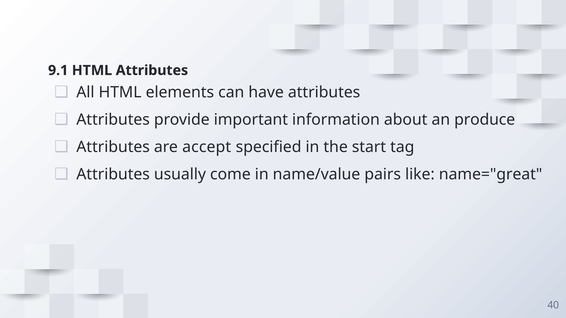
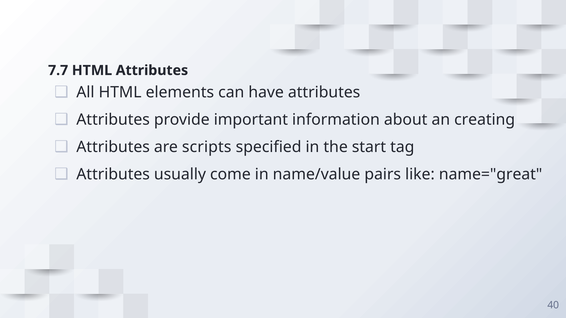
9.1: 9.1 -> 7.7
produce: produce -> creating
accept: accept -> scripts
